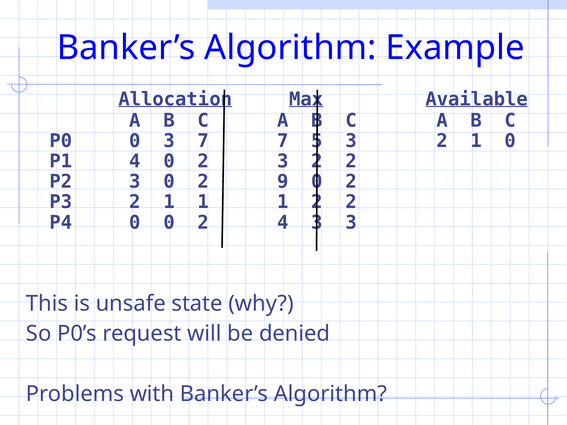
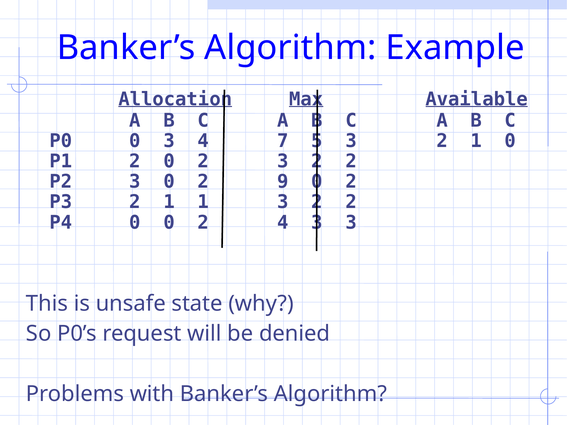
3 7: 7 -> 4
P1 4: 4 -> 2
1 1 1: 1 -> 3
